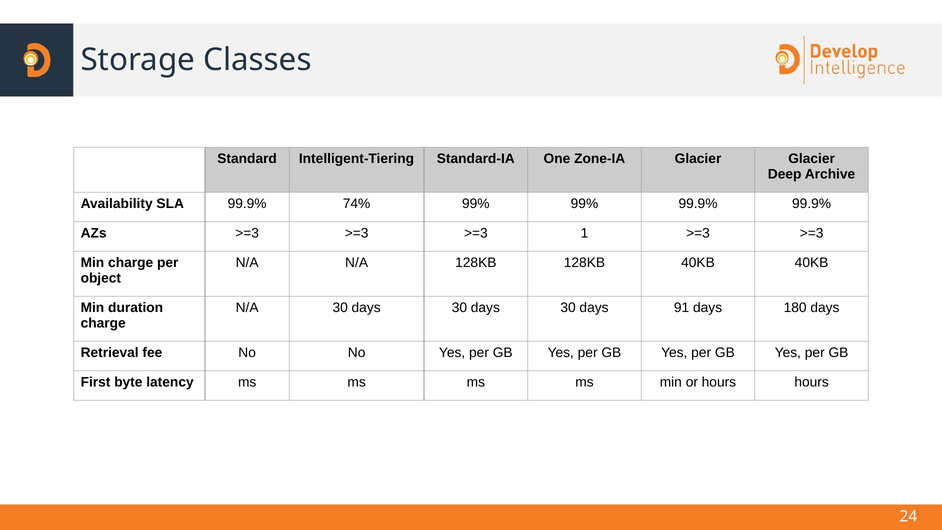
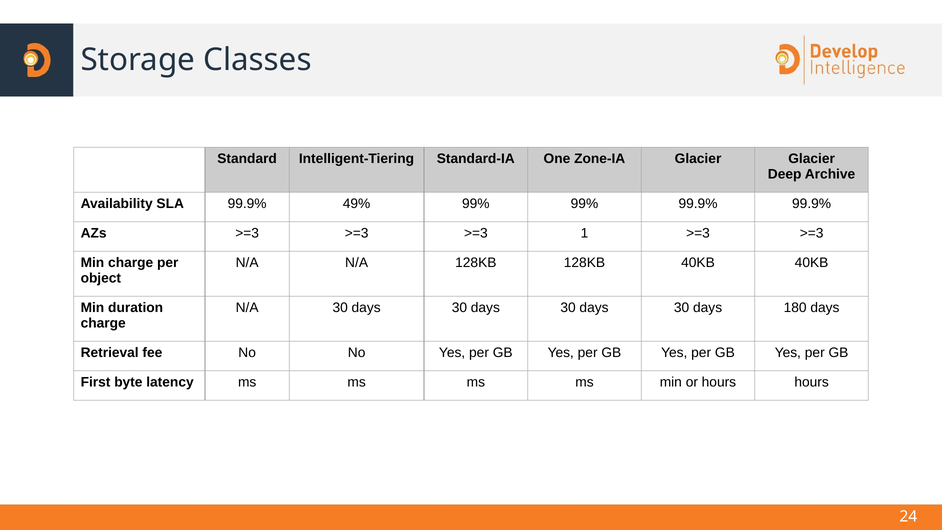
74%: 74% -> 49%
91 at (682, 308): 91 -> 30
